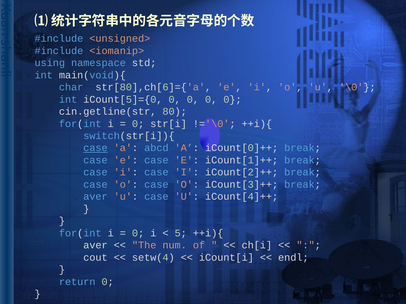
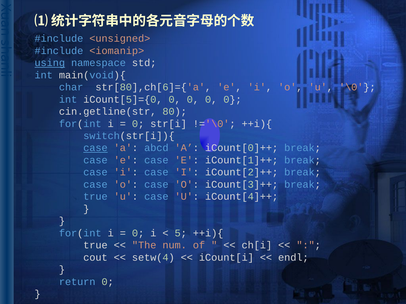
using underline: none -> present
aver at (95, 197): aver -> true
aver at (95, 246): aver -> true
